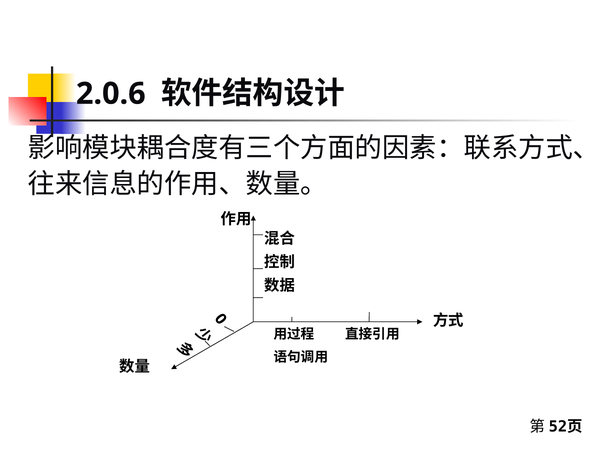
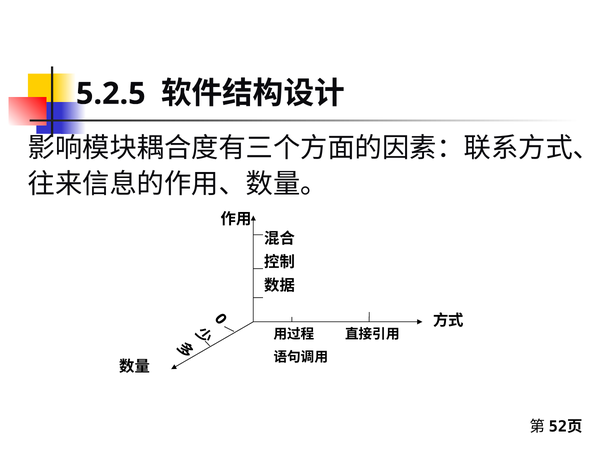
2.0.6: 2.0.6 -> 5.2.5
